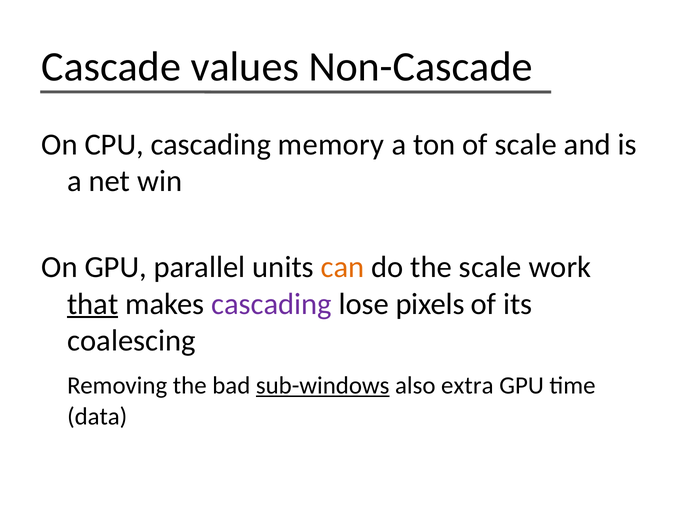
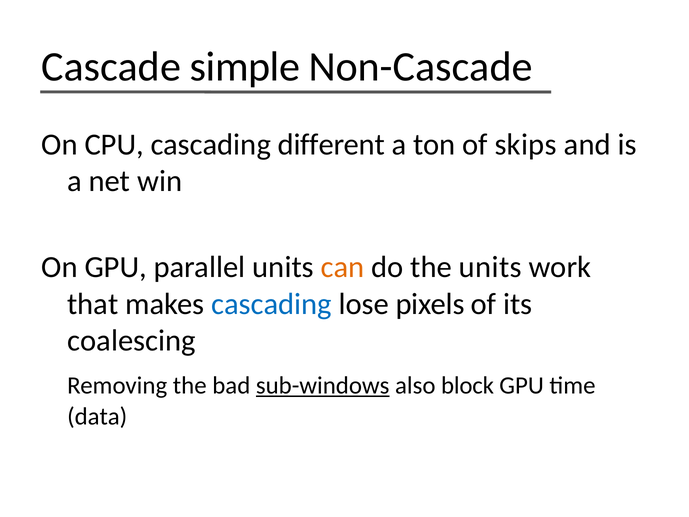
values: values -> simple
memory: memory -> different
of scale: scale -> skips
the scale: scale -> units
that underline: present -> none
cascading at (272, 304) colour: purple -> blue
extra: extra -> block
